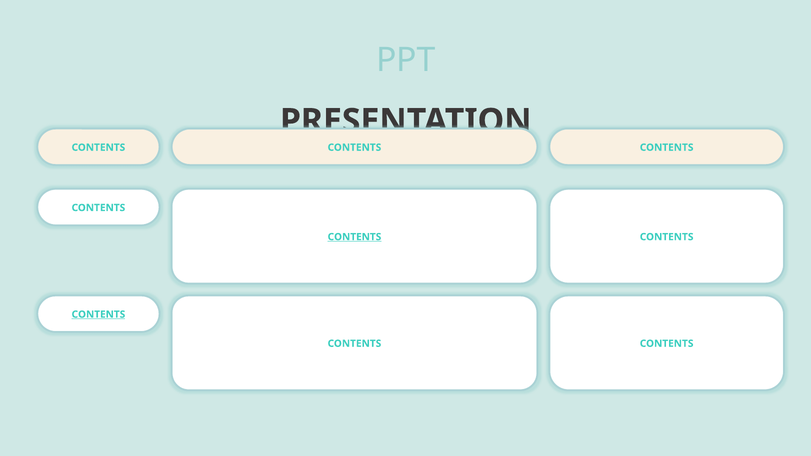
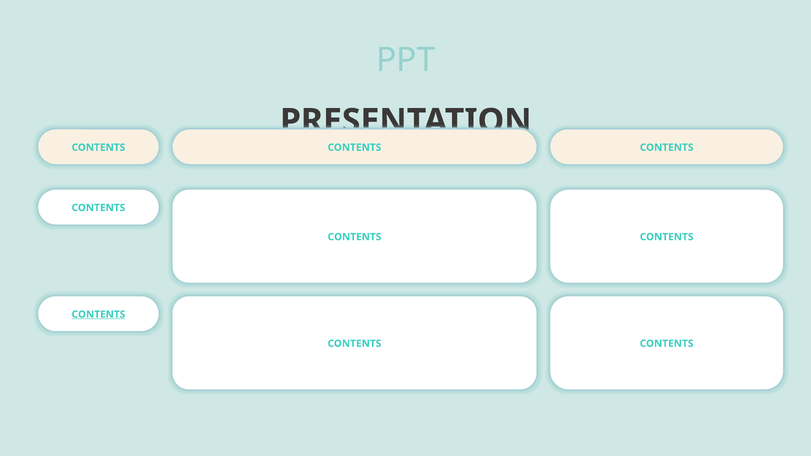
CONTENTS at (354, 237) underline: present -> none
